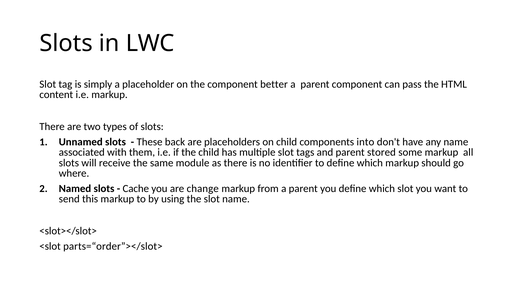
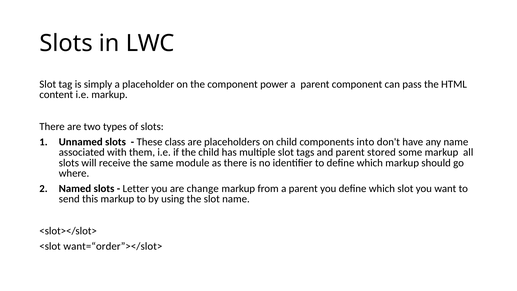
better: better -> power
back: back -> class
Cache: Cache -> Letter
parts=“order”></slot>: parts=“order”></slot> -> want=“order”></slot>
